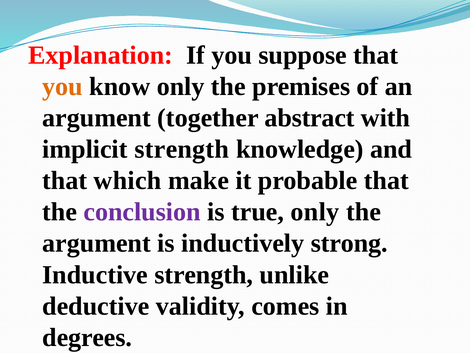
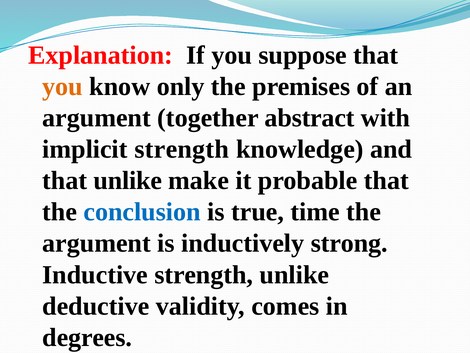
that which: which -> unlike
conclusion colour: purple -> blue
true only: only -> time
